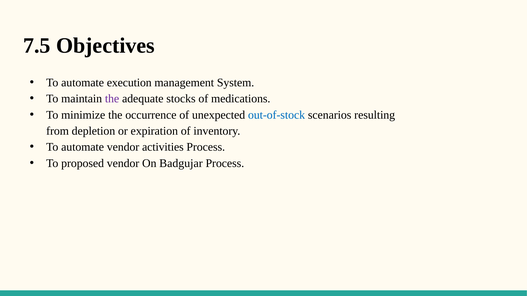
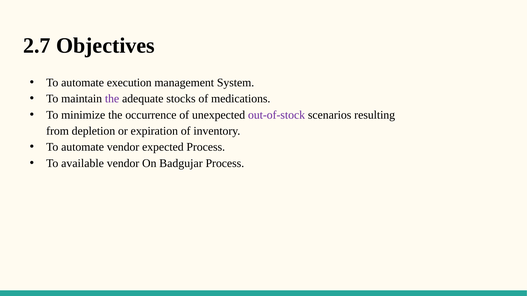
7.5: 7.5 -> 2.7
out-of-stock colour: blue -> purple
activities: activities -> expected
proposed: proposed -> available
